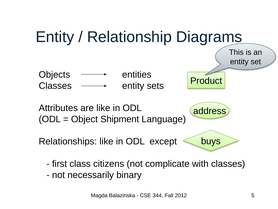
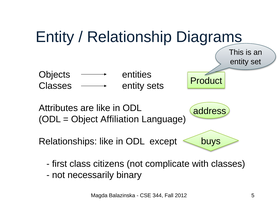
Shipment: Shipment -> Affiliation
